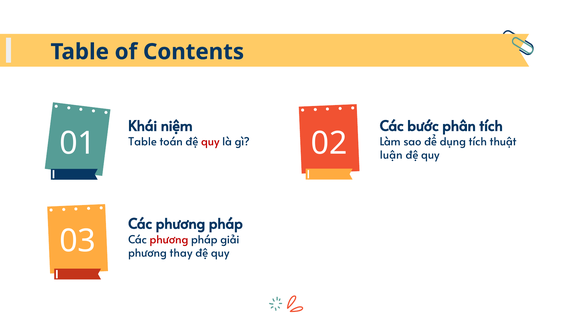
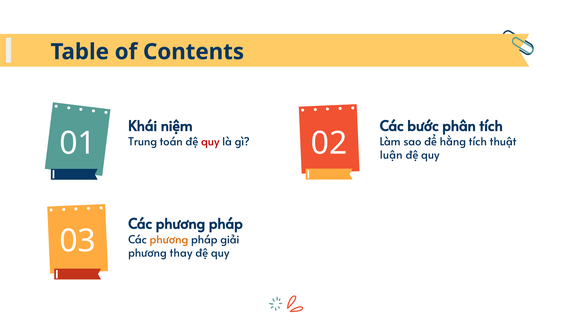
Table at (142, 142): Table -> Trung
dụng: dụng -> hằng
phương at (169, 240) colour: red -> orange
